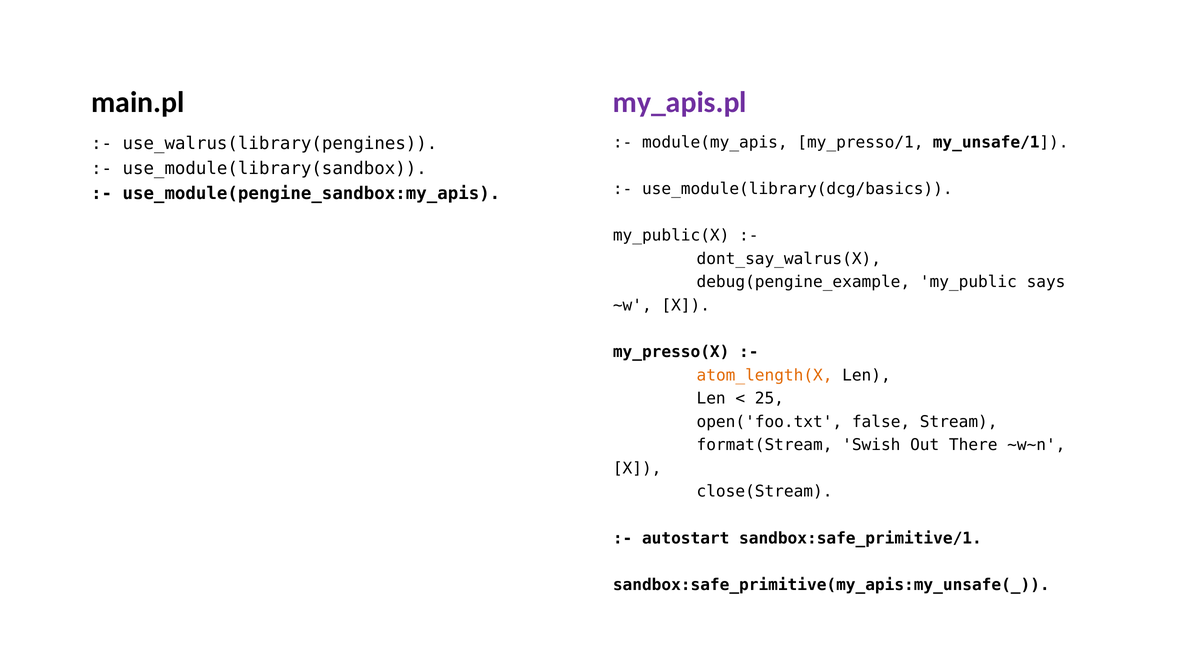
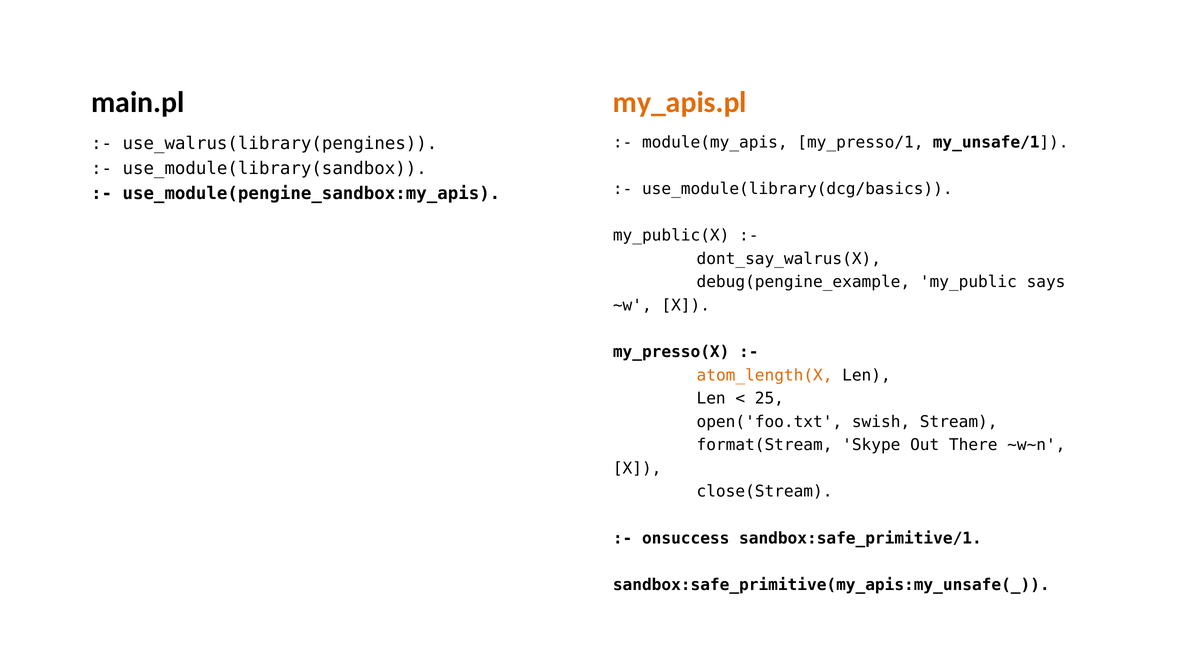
my_apis.pl colour: purple -> orange
false: false -> swish
Swish: Swish -> Skype
autostart: autostart -> onsuccess
